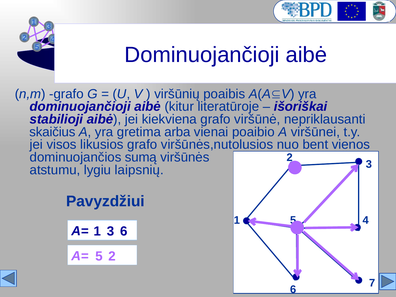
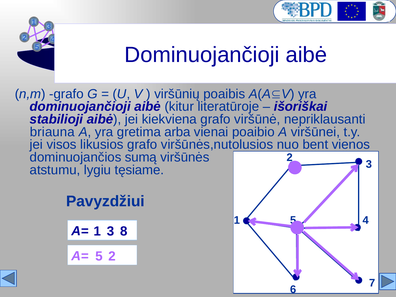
skaičius: skaičius -> briauna
laipsnių: laipsnių -> tęsiame
3 6: 6 -> 8
